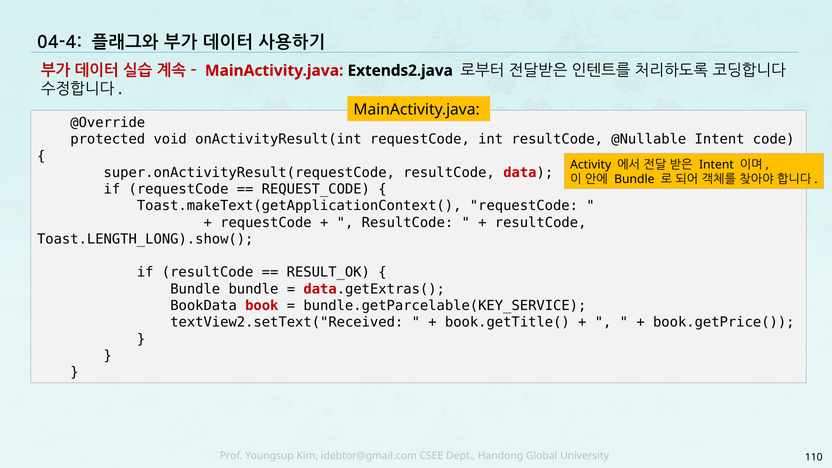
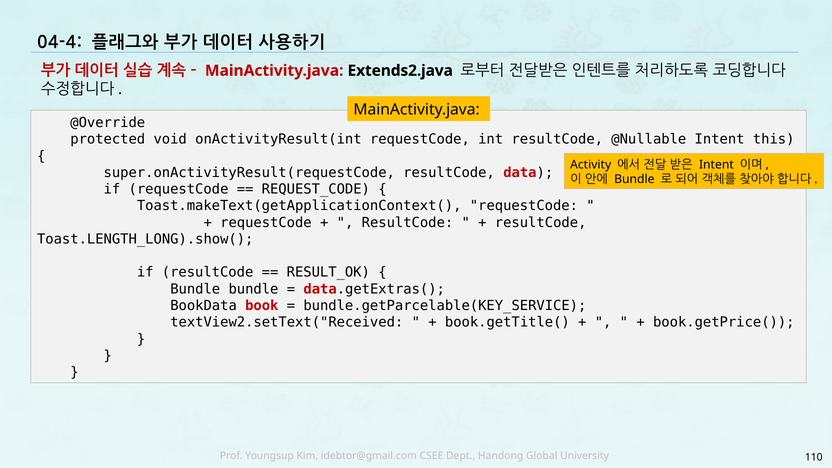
code: code -> this
